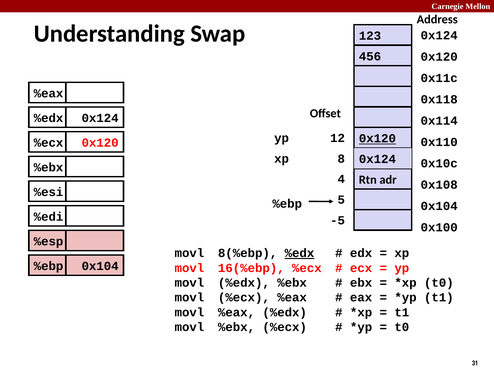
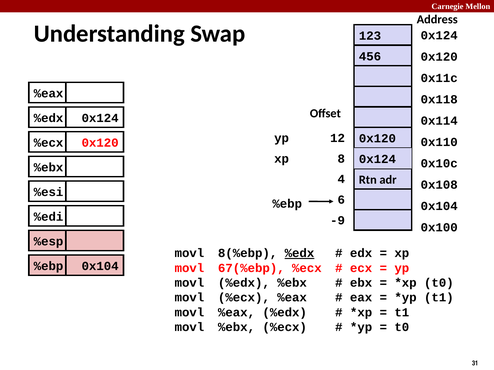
0x120 at (377, 139) underline: present -> none
5: 5 -> 6
-5: -5 -> -9
16(%ebp: 16(%ebp -> 67(%ebp
